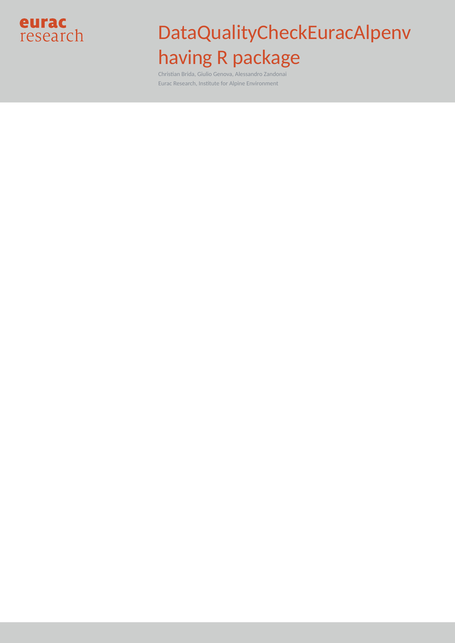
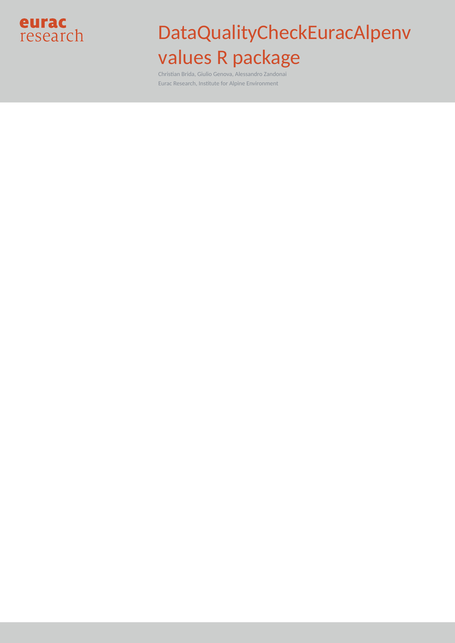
having: having -> values
